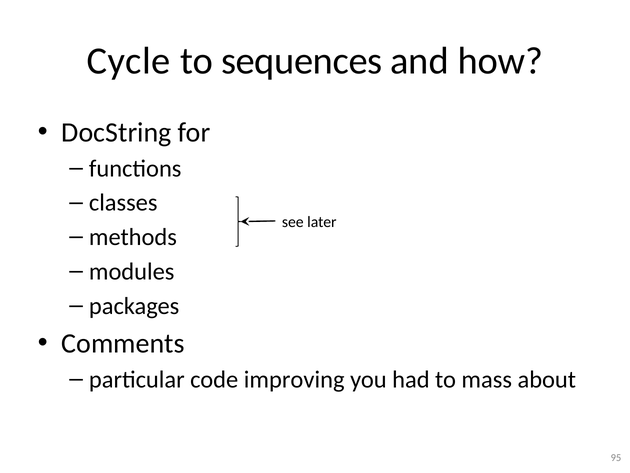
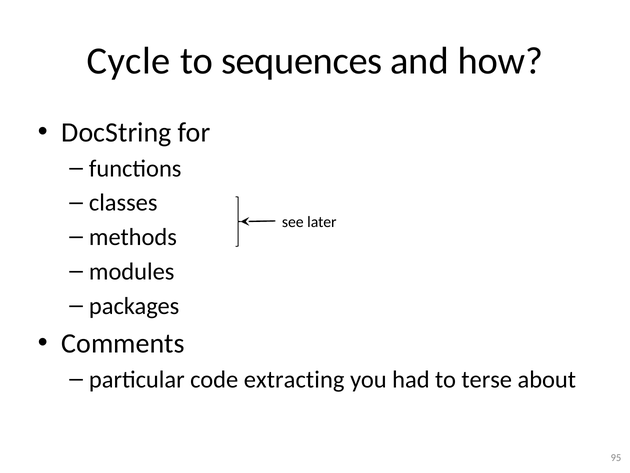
improving: improving -> extracting
mass: mass -> terse
